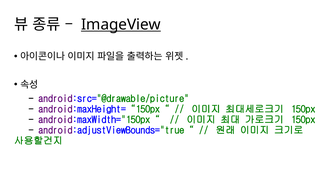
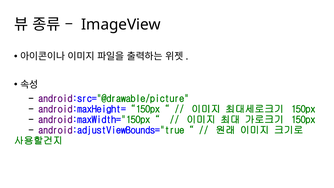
ImageView underline: present -> none
